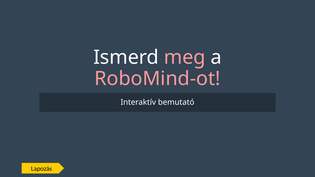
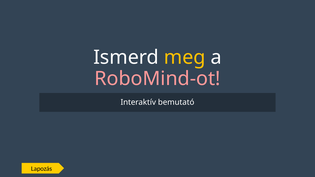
meg colour: pink -> yellow
